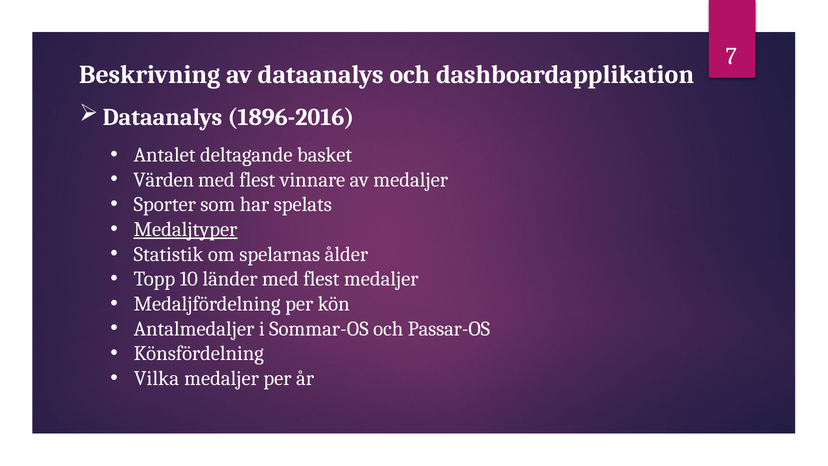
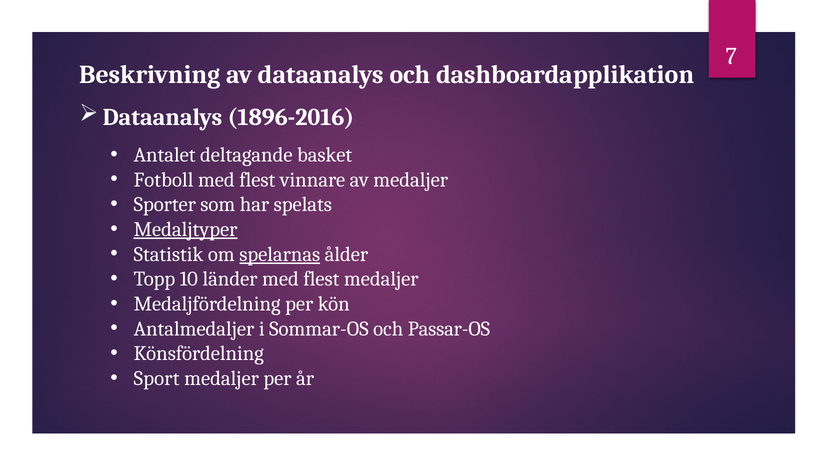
Värden: Värden -> Fotboll
spelarnas underline: none -> present
Vilka: Vilka -> Sport
